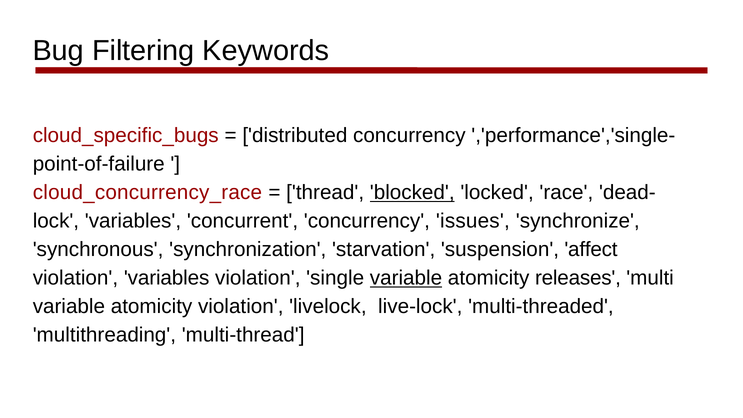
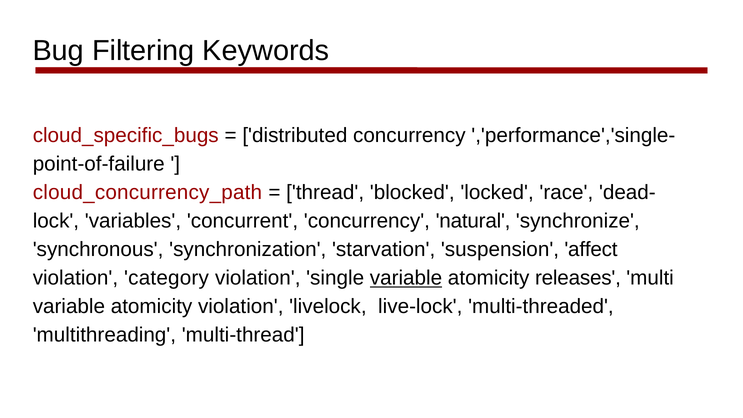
cloud_concurrency_race: cloud_concurrency_race -> cloud_concurrency_path
blocked underline: present -> none
issues: issues -> natural
violation variables: variables -> category
